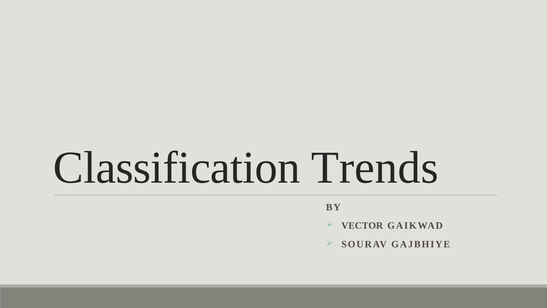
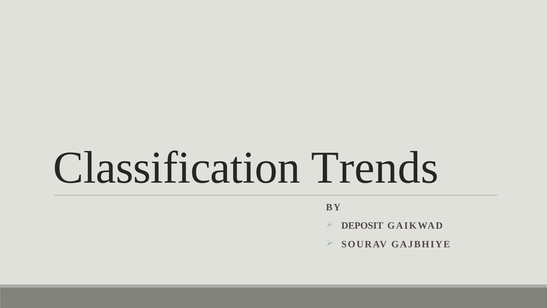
VECTOR: VECTOR -> DEPOSIT
